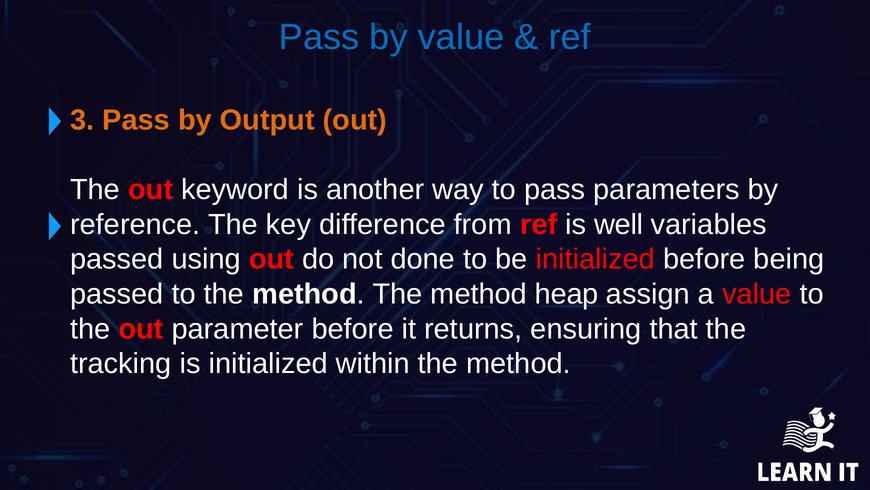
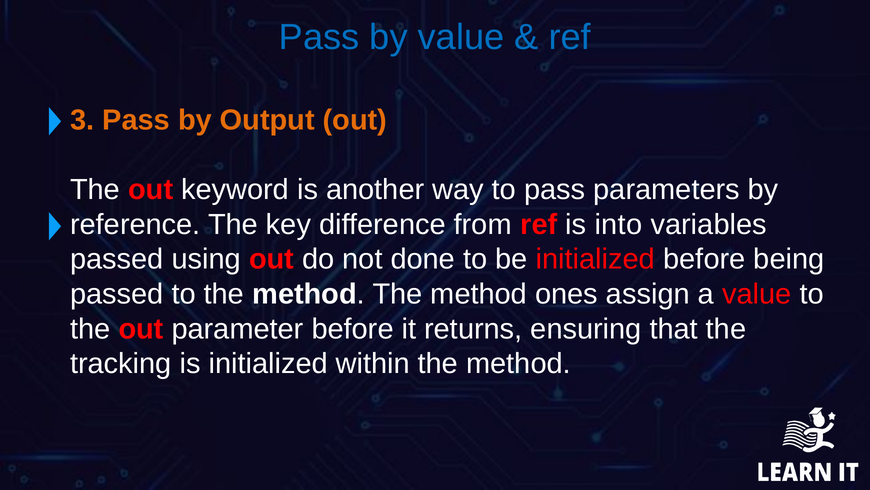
well: well -> into
heap: heap -> ones
